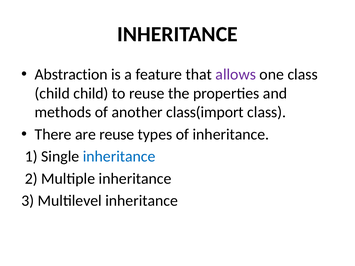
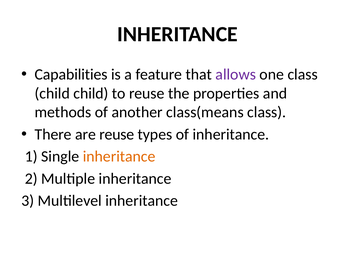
Abstraction: Abstraction -> Capabilities
class(import: class(import -> class(means
inheritance at (119, 157) colour: blue -> orange
